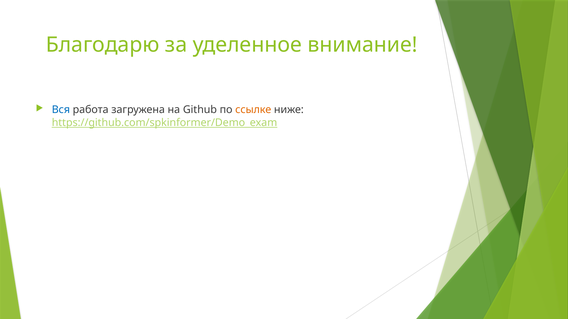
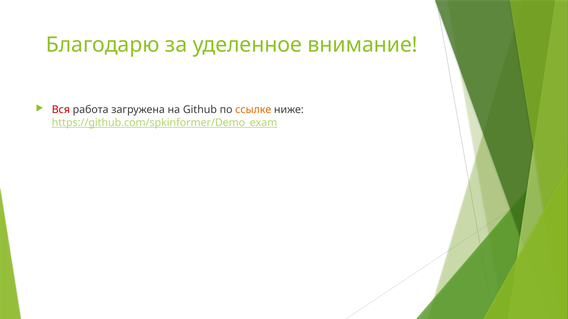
Вся colour: blue -> red
